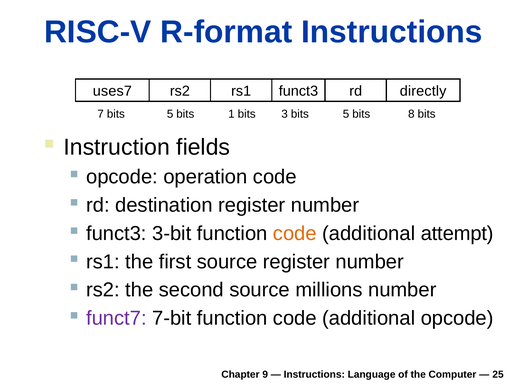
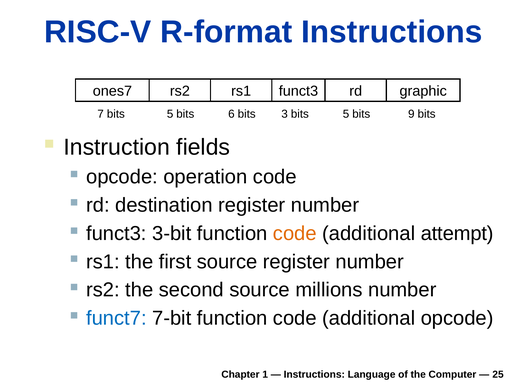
uses7: uses7 -> ones7
directly: directly -> graphic
1: 1 -> 6
8: 8 -> 9
funct7 colour: purple -> blue
9: 9 -> 1
